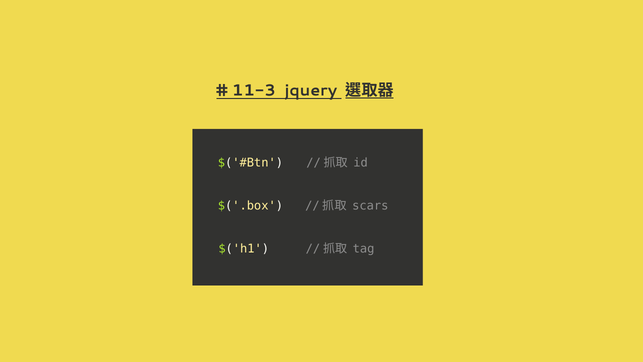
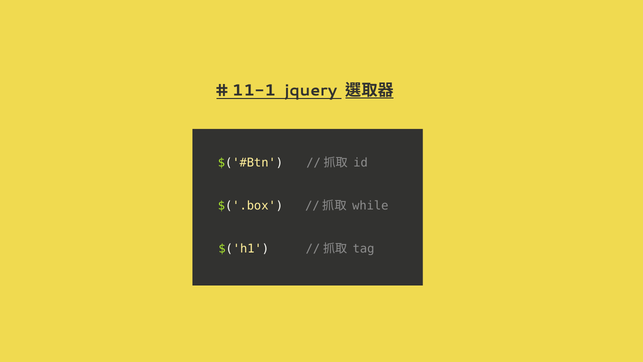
11-3: 11-3 -> 11-1
scars: scars -> while
